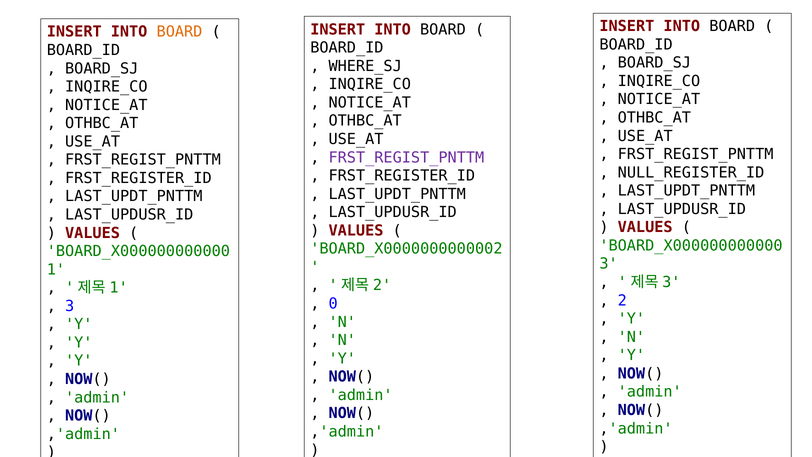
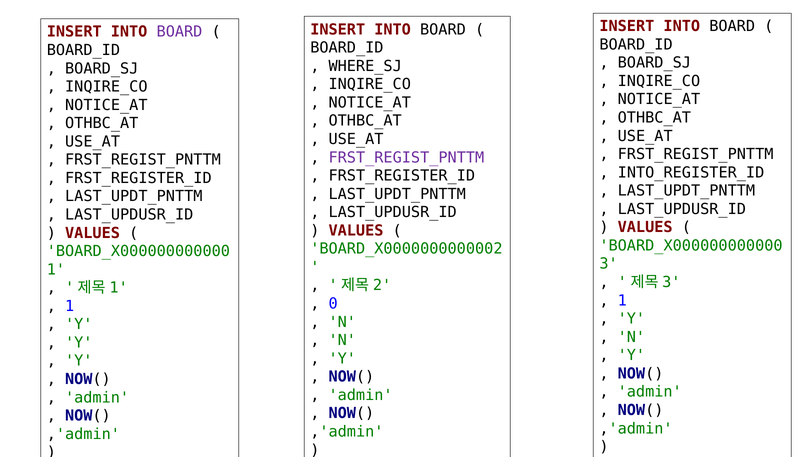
BOARD at (180, 32) colour: orange -> purple
NULL_REGISTER_ID: NULL_REGISTER_ID -> INTO_REGISTER_ID
2 at (622, 300): 2 -> 1
3 at (70, 306): 3 -> 1
